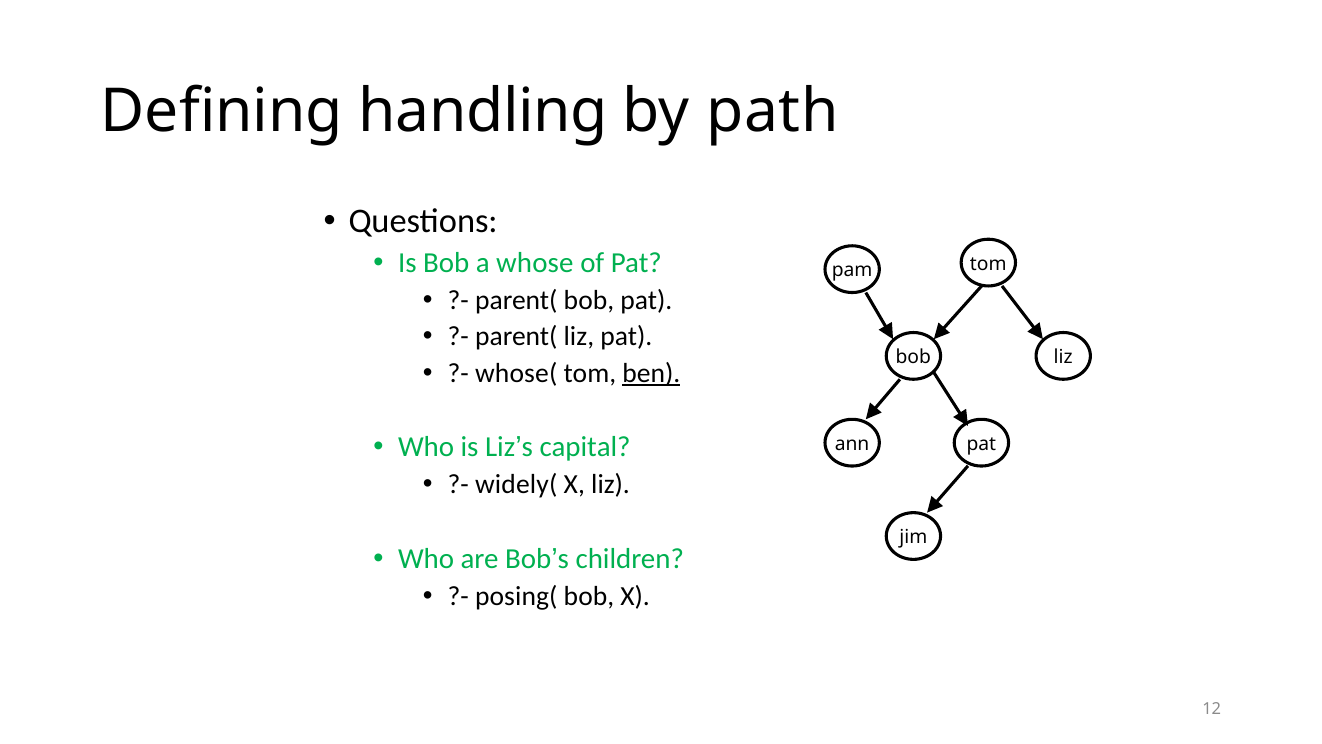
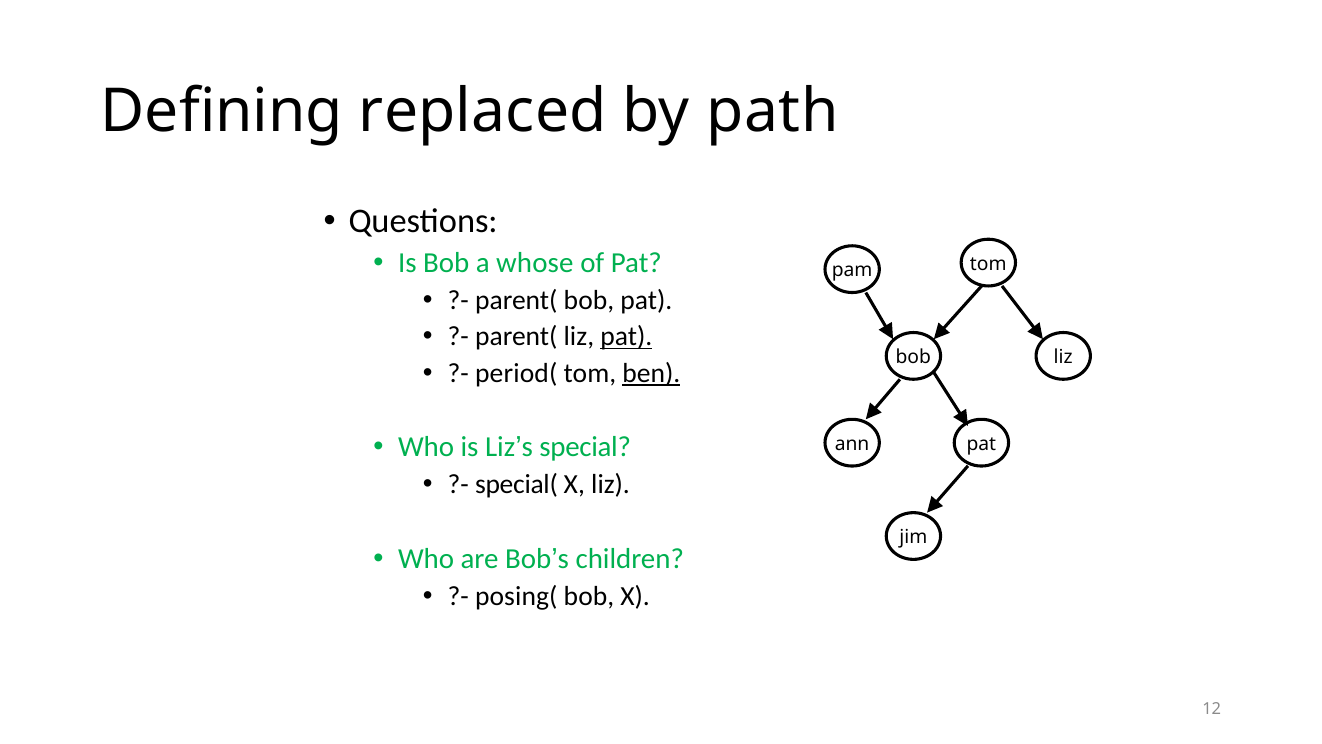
handling: handling -> replaced
pat at (626, 337) underline: none -> present
whose(: whose( -> period(
capital: capital -> special
widely(: widely( -> special(
